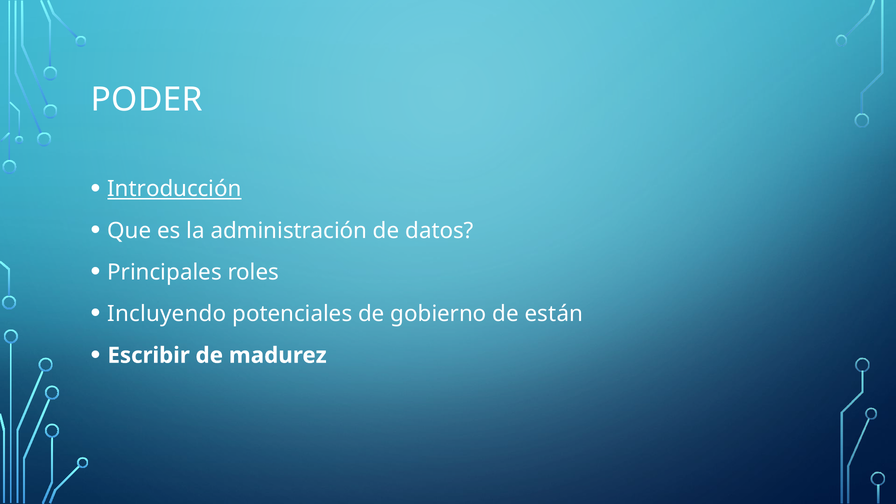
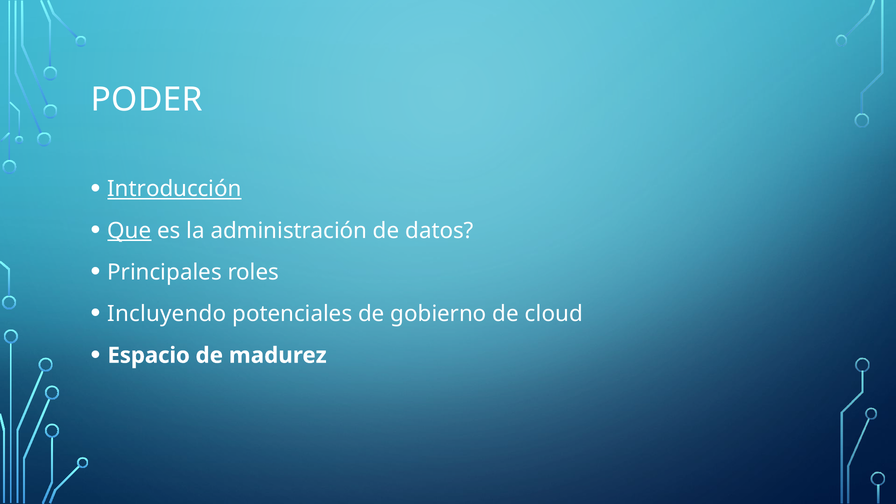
Que underline: none -> present
están: están -> cloud
Escribir: Escribir -> Espacio
